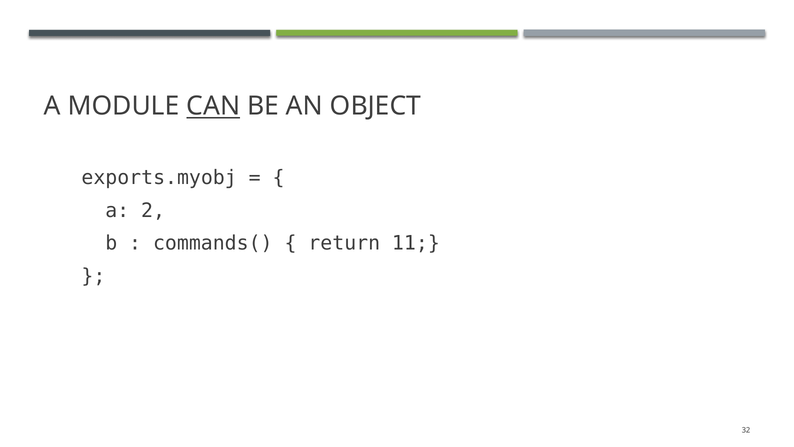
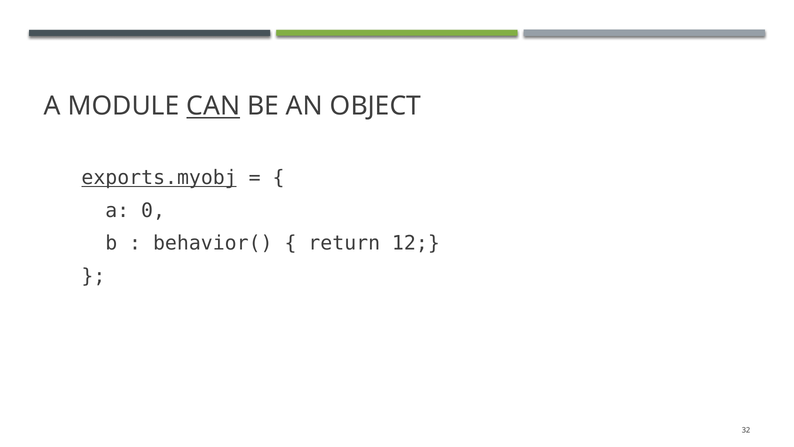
exports.myobj underline: none -> present
2: 2 -> 0
commands(: commands( -> behavior(
11: 11 -> 12
